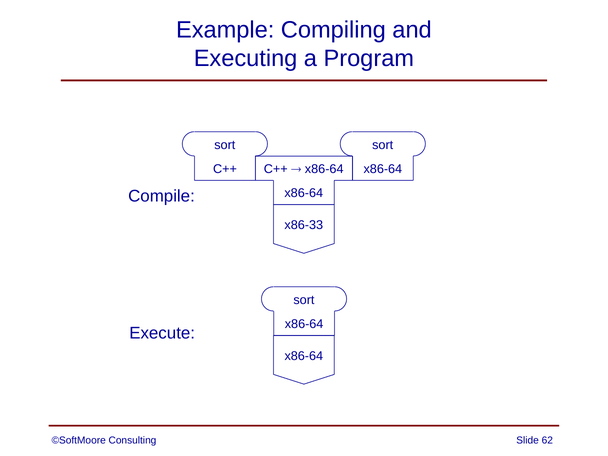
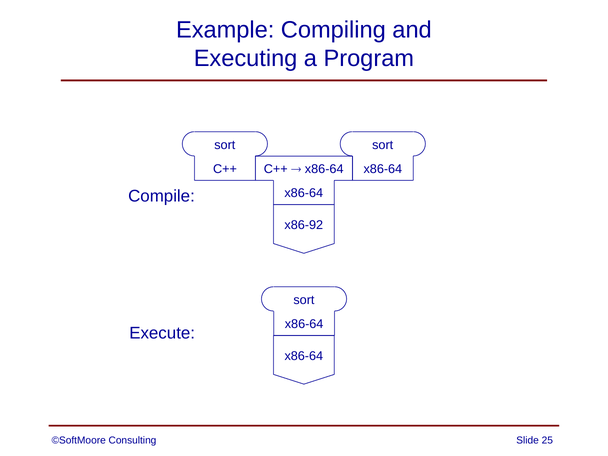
x86-33: x86-33 -> x86-92
62: 62 -> 25
